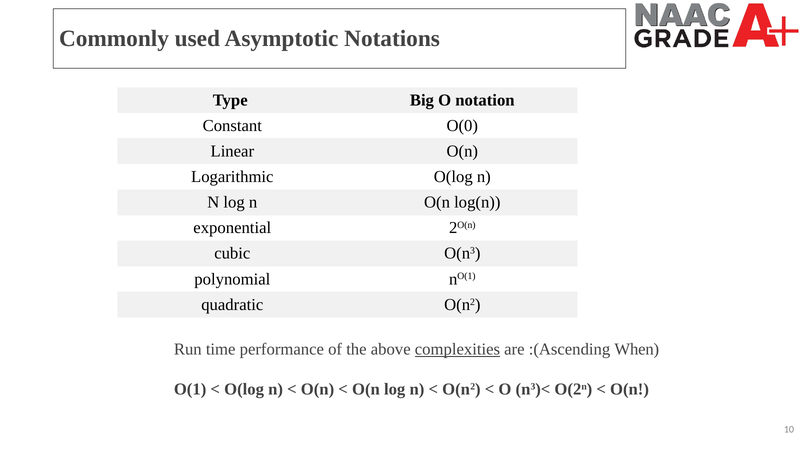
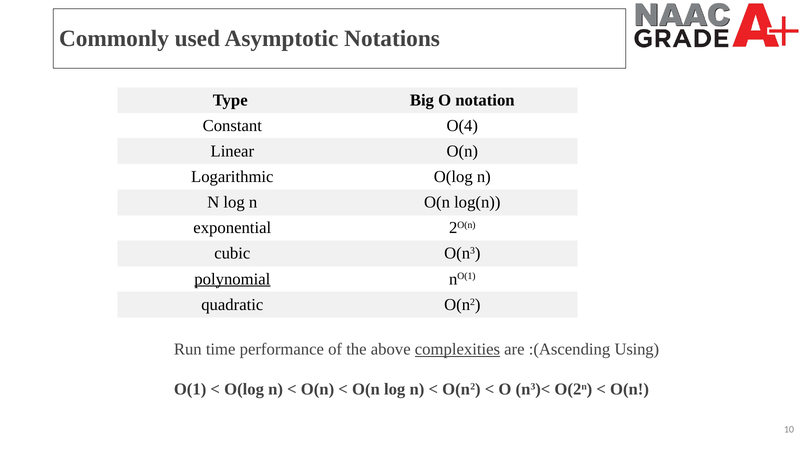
O(0: O(0 -> O(4
polynomial underline: none -> present
When: When -> Using
